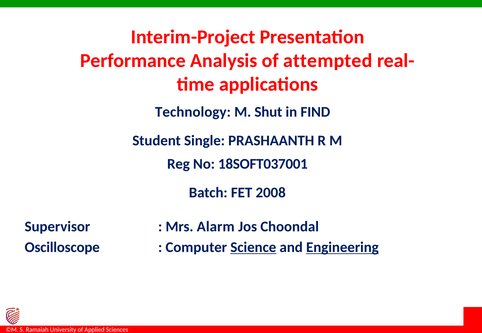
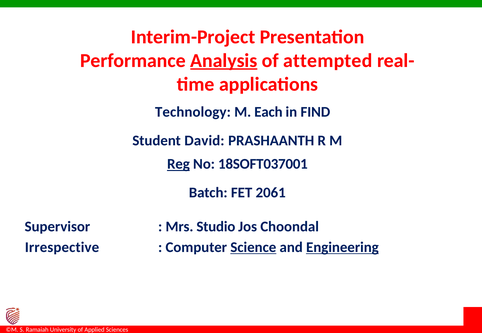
Analysis underline: none -> present
Shut: Shut -> Each
Single: Single -> David
Reg underline: none -> present
2008: 2008 -> 2061
Alarm: Alarm -> Studio
Oscilloscope: Oscilloscope -> Irrespective
